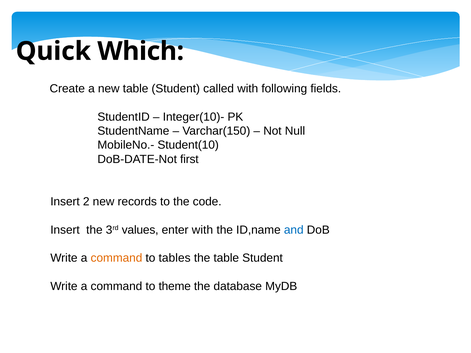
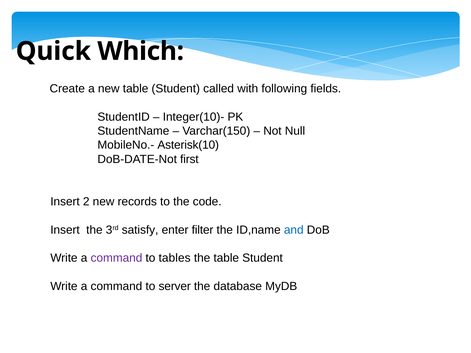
Student(10: Student(10 -> Asterisk(10
values: values -> satisfy
enter with: with -> filter
command at (116, 258) colour: orange -> purple
theme: theme -> server
